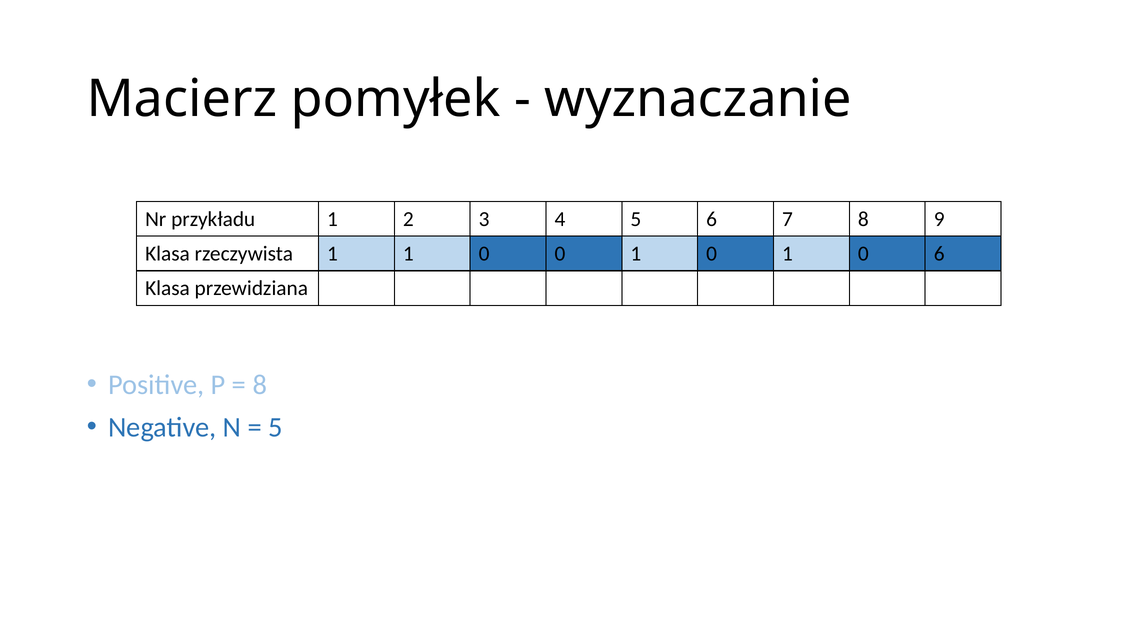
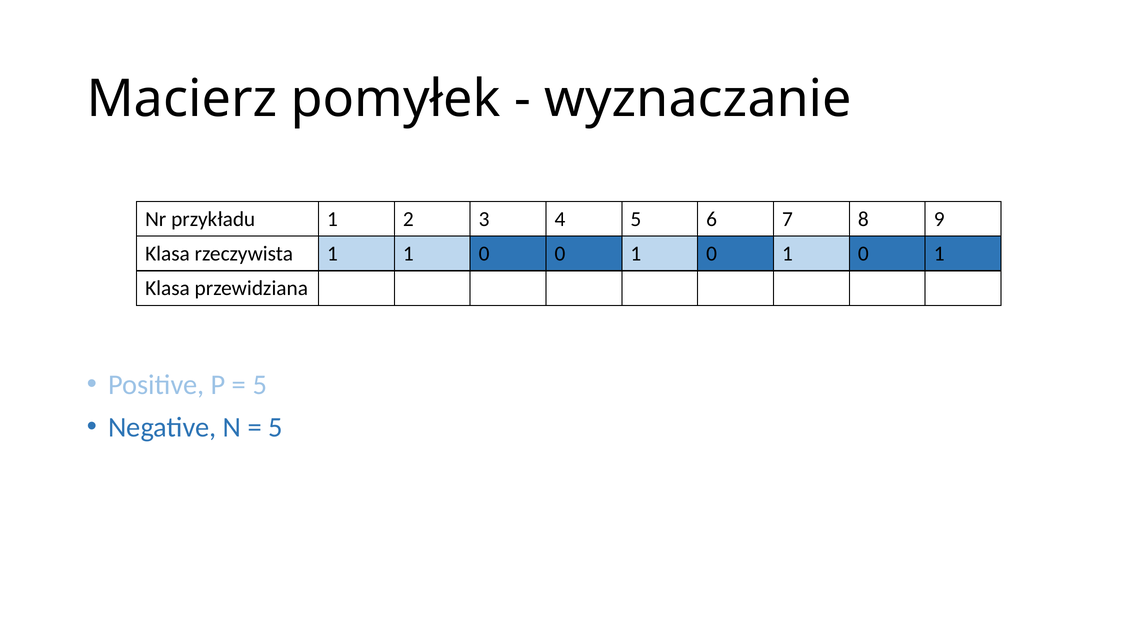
6 at (939, 254): 6 -> 1
8 at (260, 385): 8 -> 5
